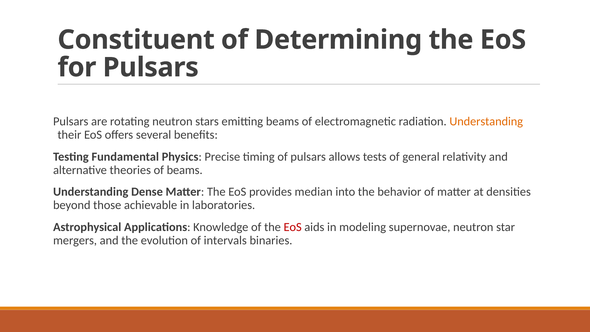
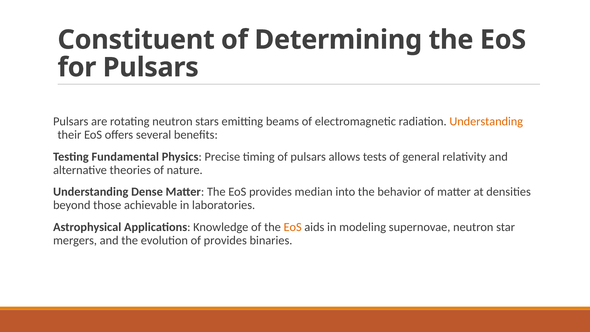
of beams: beams -> nature
EoS at (293, 227) colour: red -> orange
of intervals: intervals -> provides
